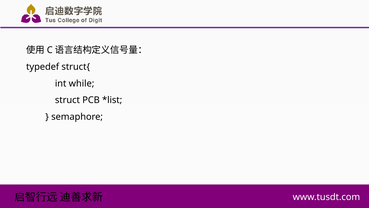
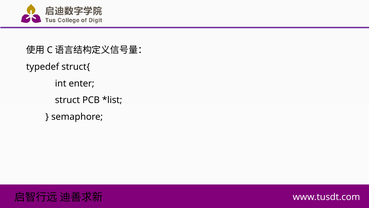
while: while -> enter
